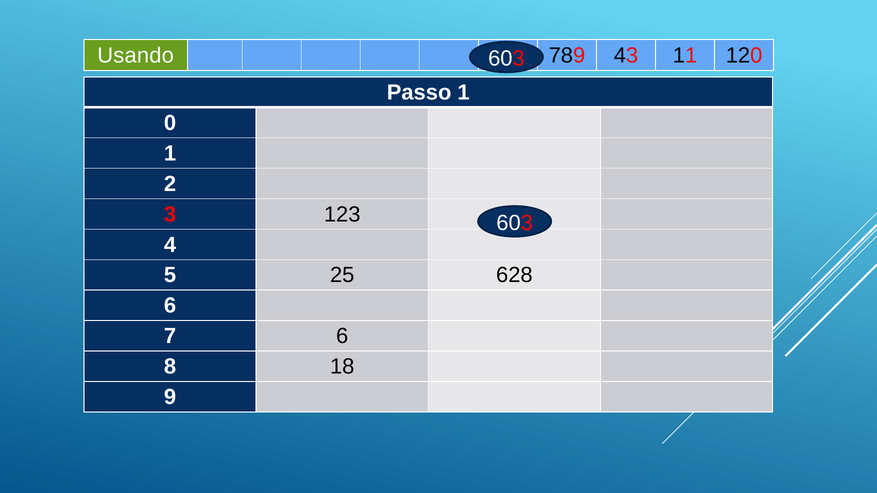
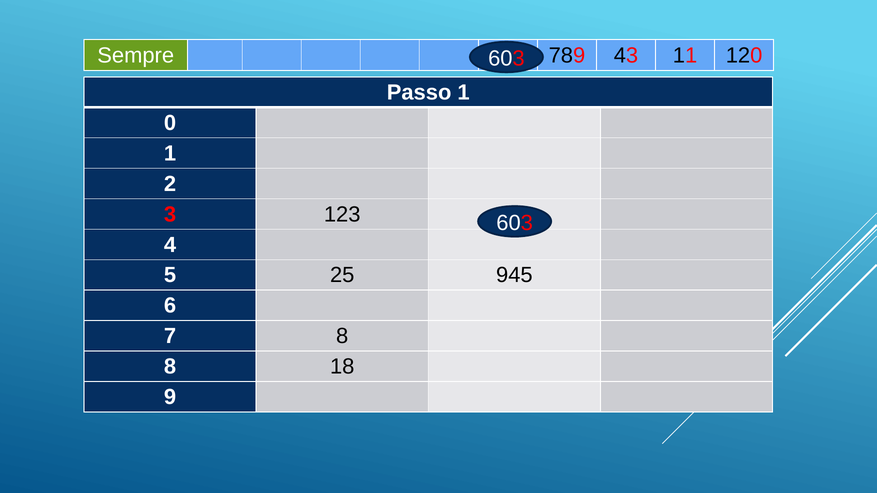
Usando: Usando -> Sempre
628: 628 -> 945
7 6: 6 -> 8
